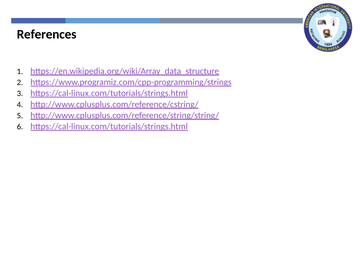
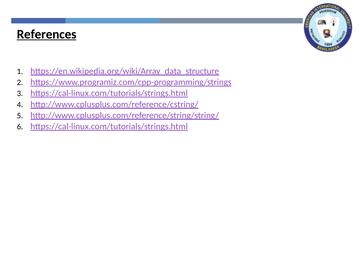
References underline: none -> present
